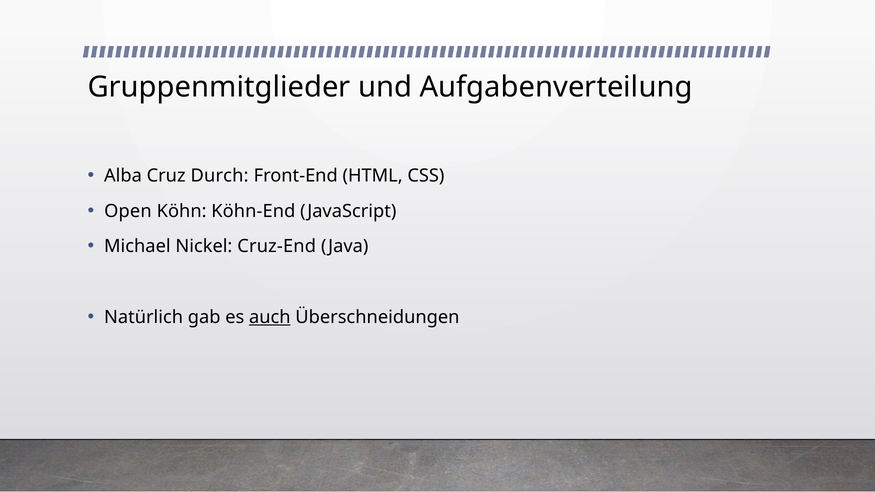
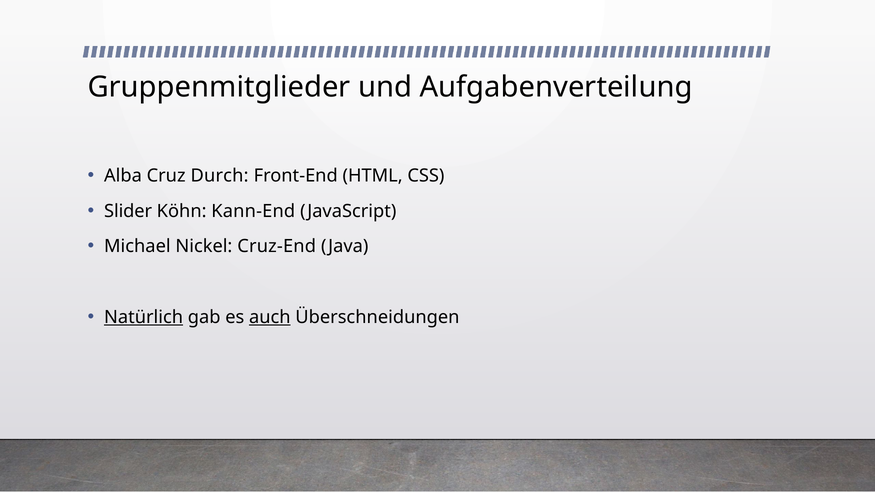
Open: Open -> Slider
Köhn-End: Köhn-End -> Kann-End
Natürlich underline: none -> present
